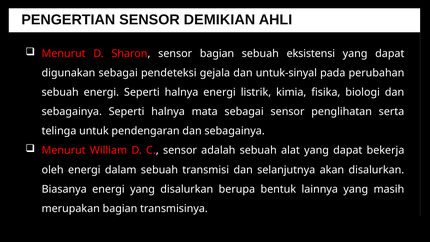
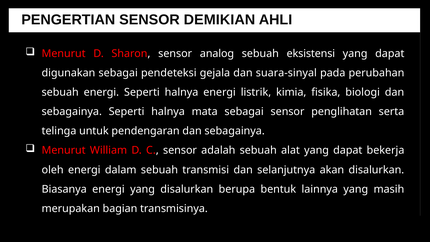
sensor bagian: bagian -> analog
untuk-sinyal: untuk-sinyal -> suara-sinyal
